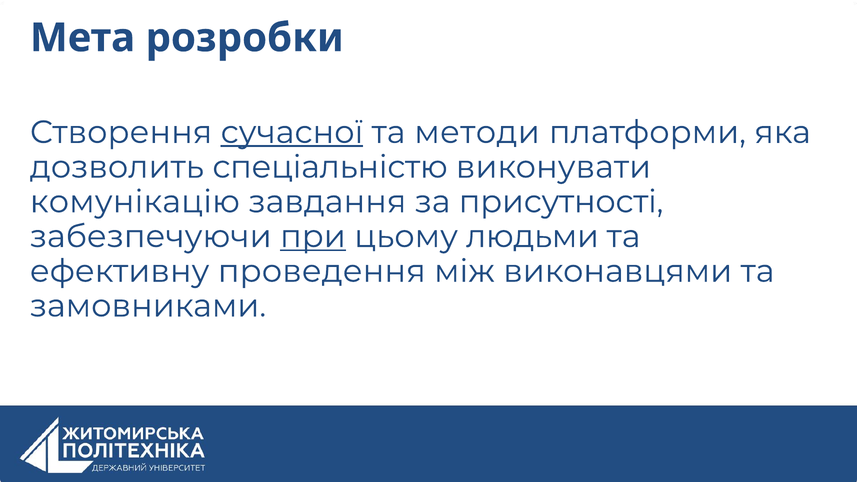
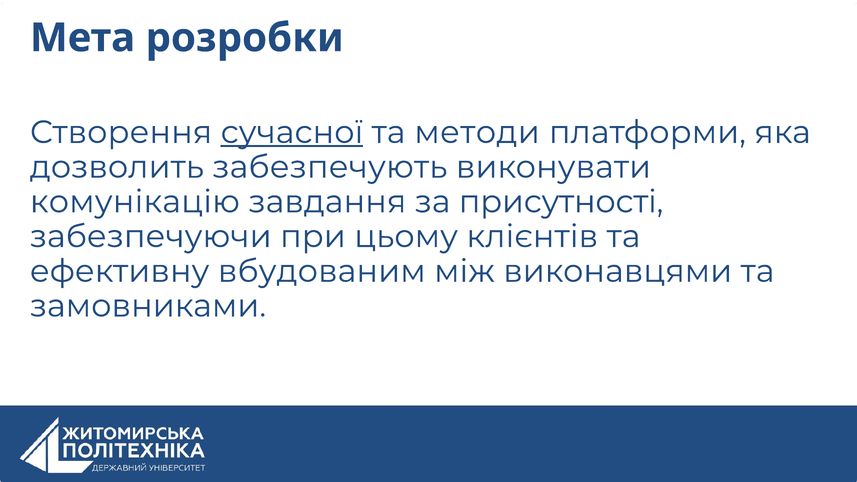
спеціальністю: спеціальністю -> забезпечують
при underline: present -> none
людьми: людьми -> клієнтів
проведення: проведення -> вбудованим
